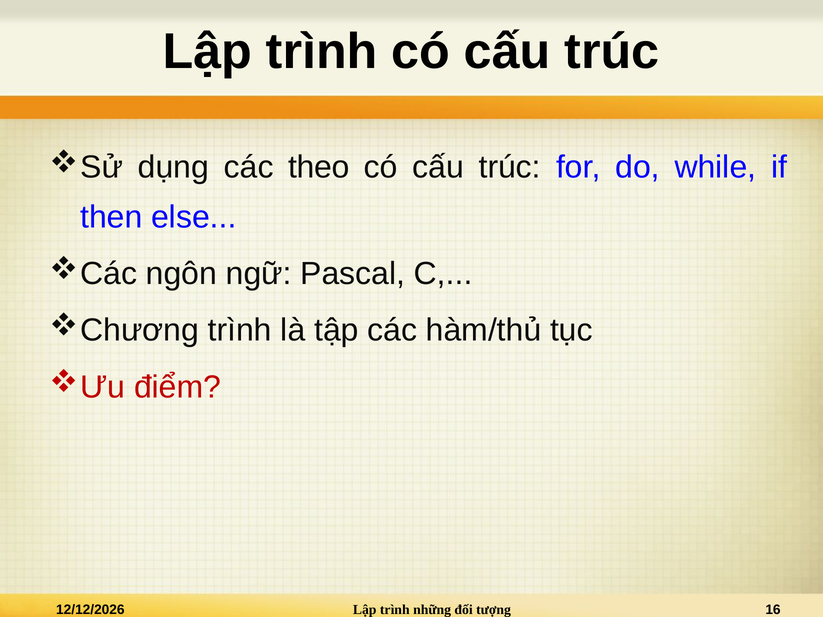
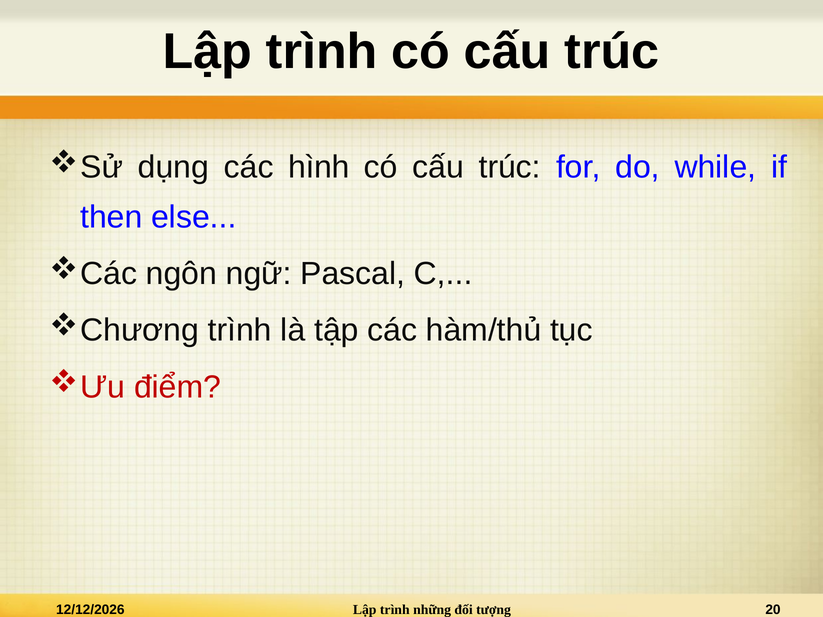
theo: theo -> hình
16: 16 -> 20
